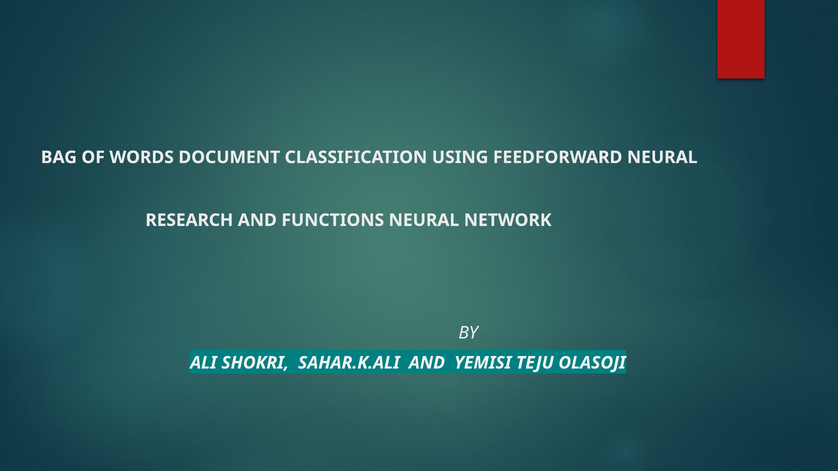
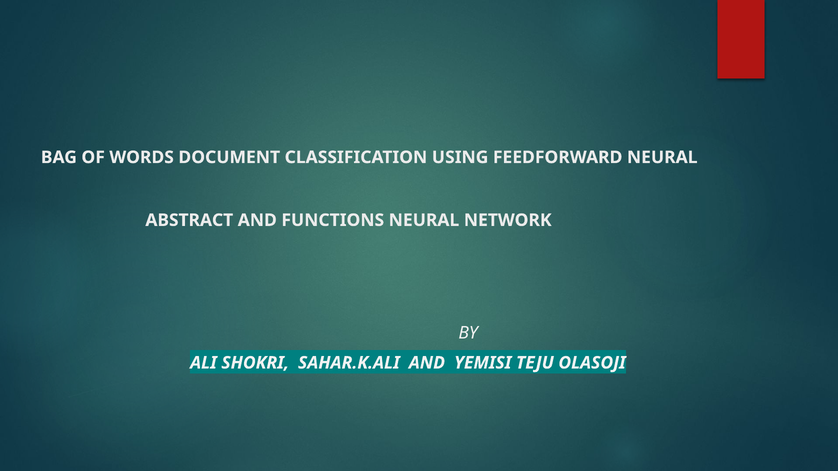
RESEARCH: RESEARCH -> ABSTRACT
